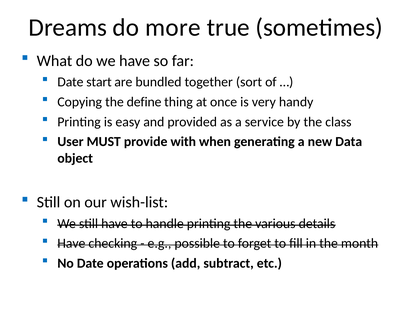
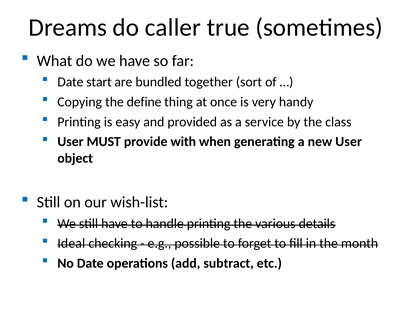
more: more -> caller
new Data: Data -> User
Have at (71, 243): Have -> Ideal
